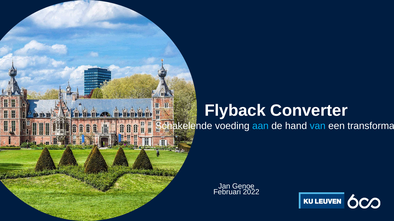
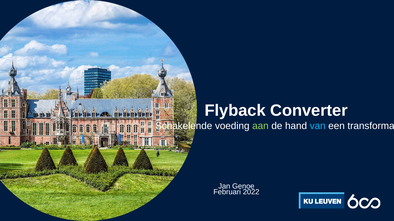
aan colour: light blue -> light green
